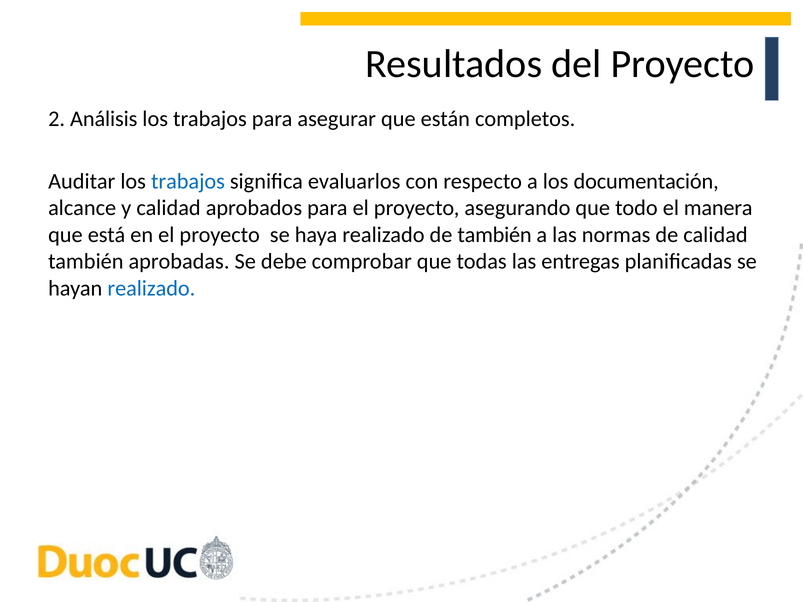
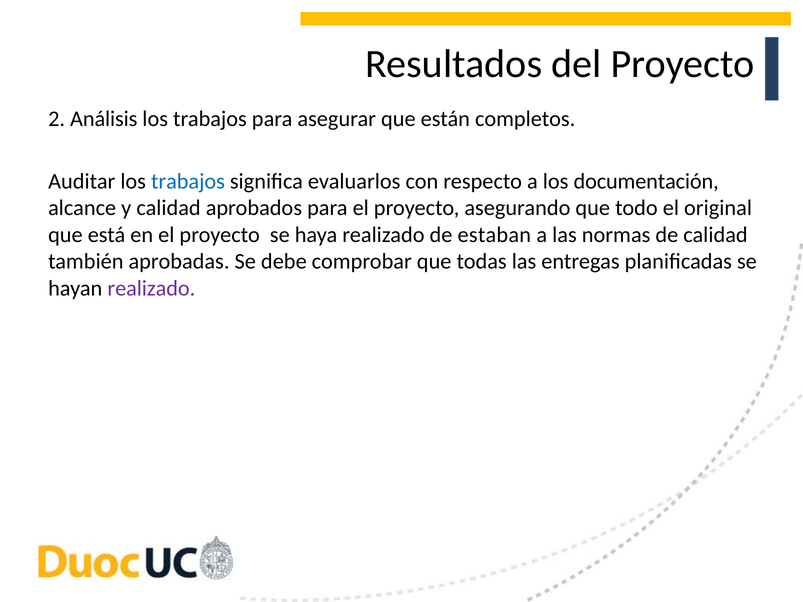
manera: manera -> original
de también: también -> estaban
realizado at (151, 288) colour: blue -> purple
